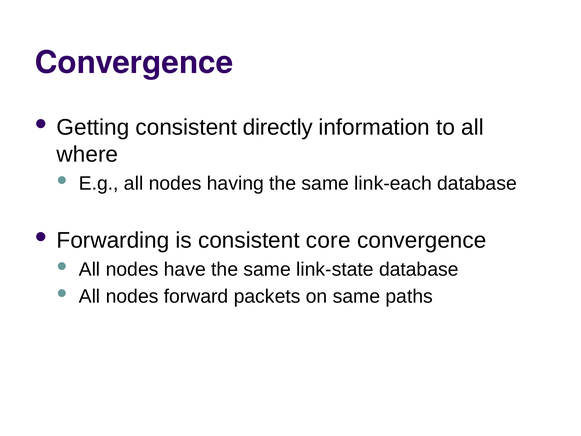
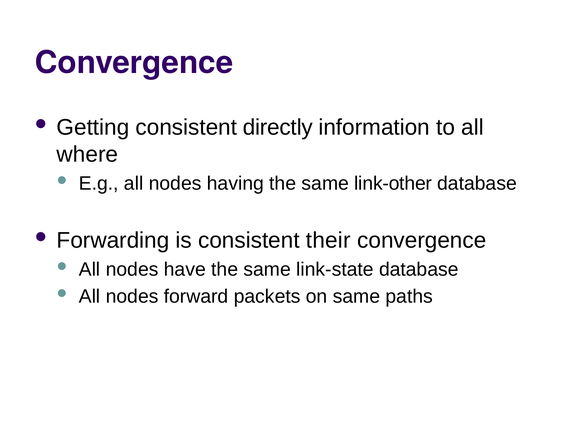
link-each: link-each -> link-other
core: core -> their
